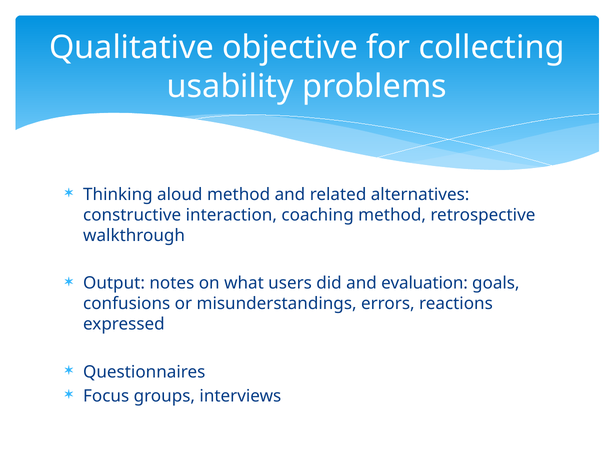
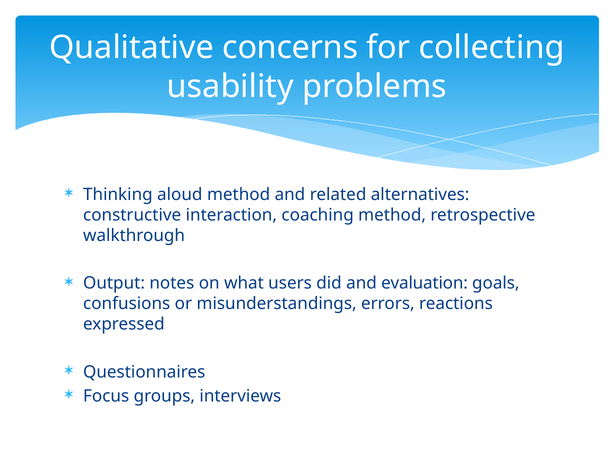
objective: objective -> concerns
